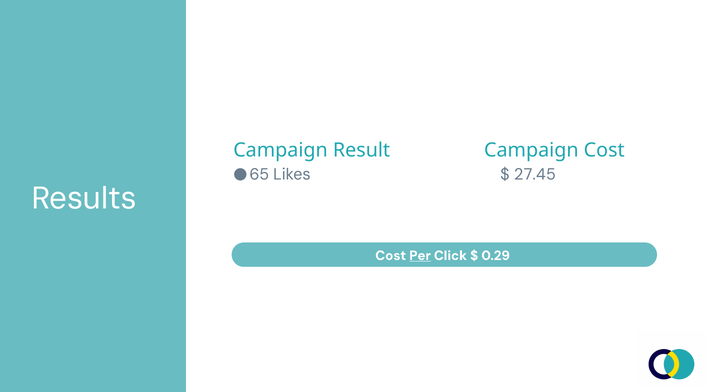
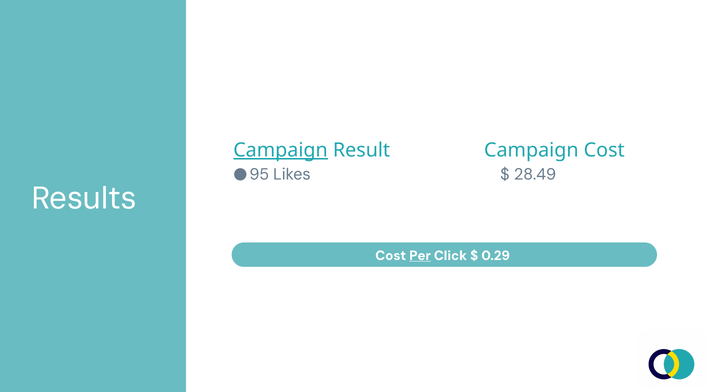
Campaign at (281, 150) underline: none -> present
65: 65 -> 95
27.45: 27.45 -> 28.49
